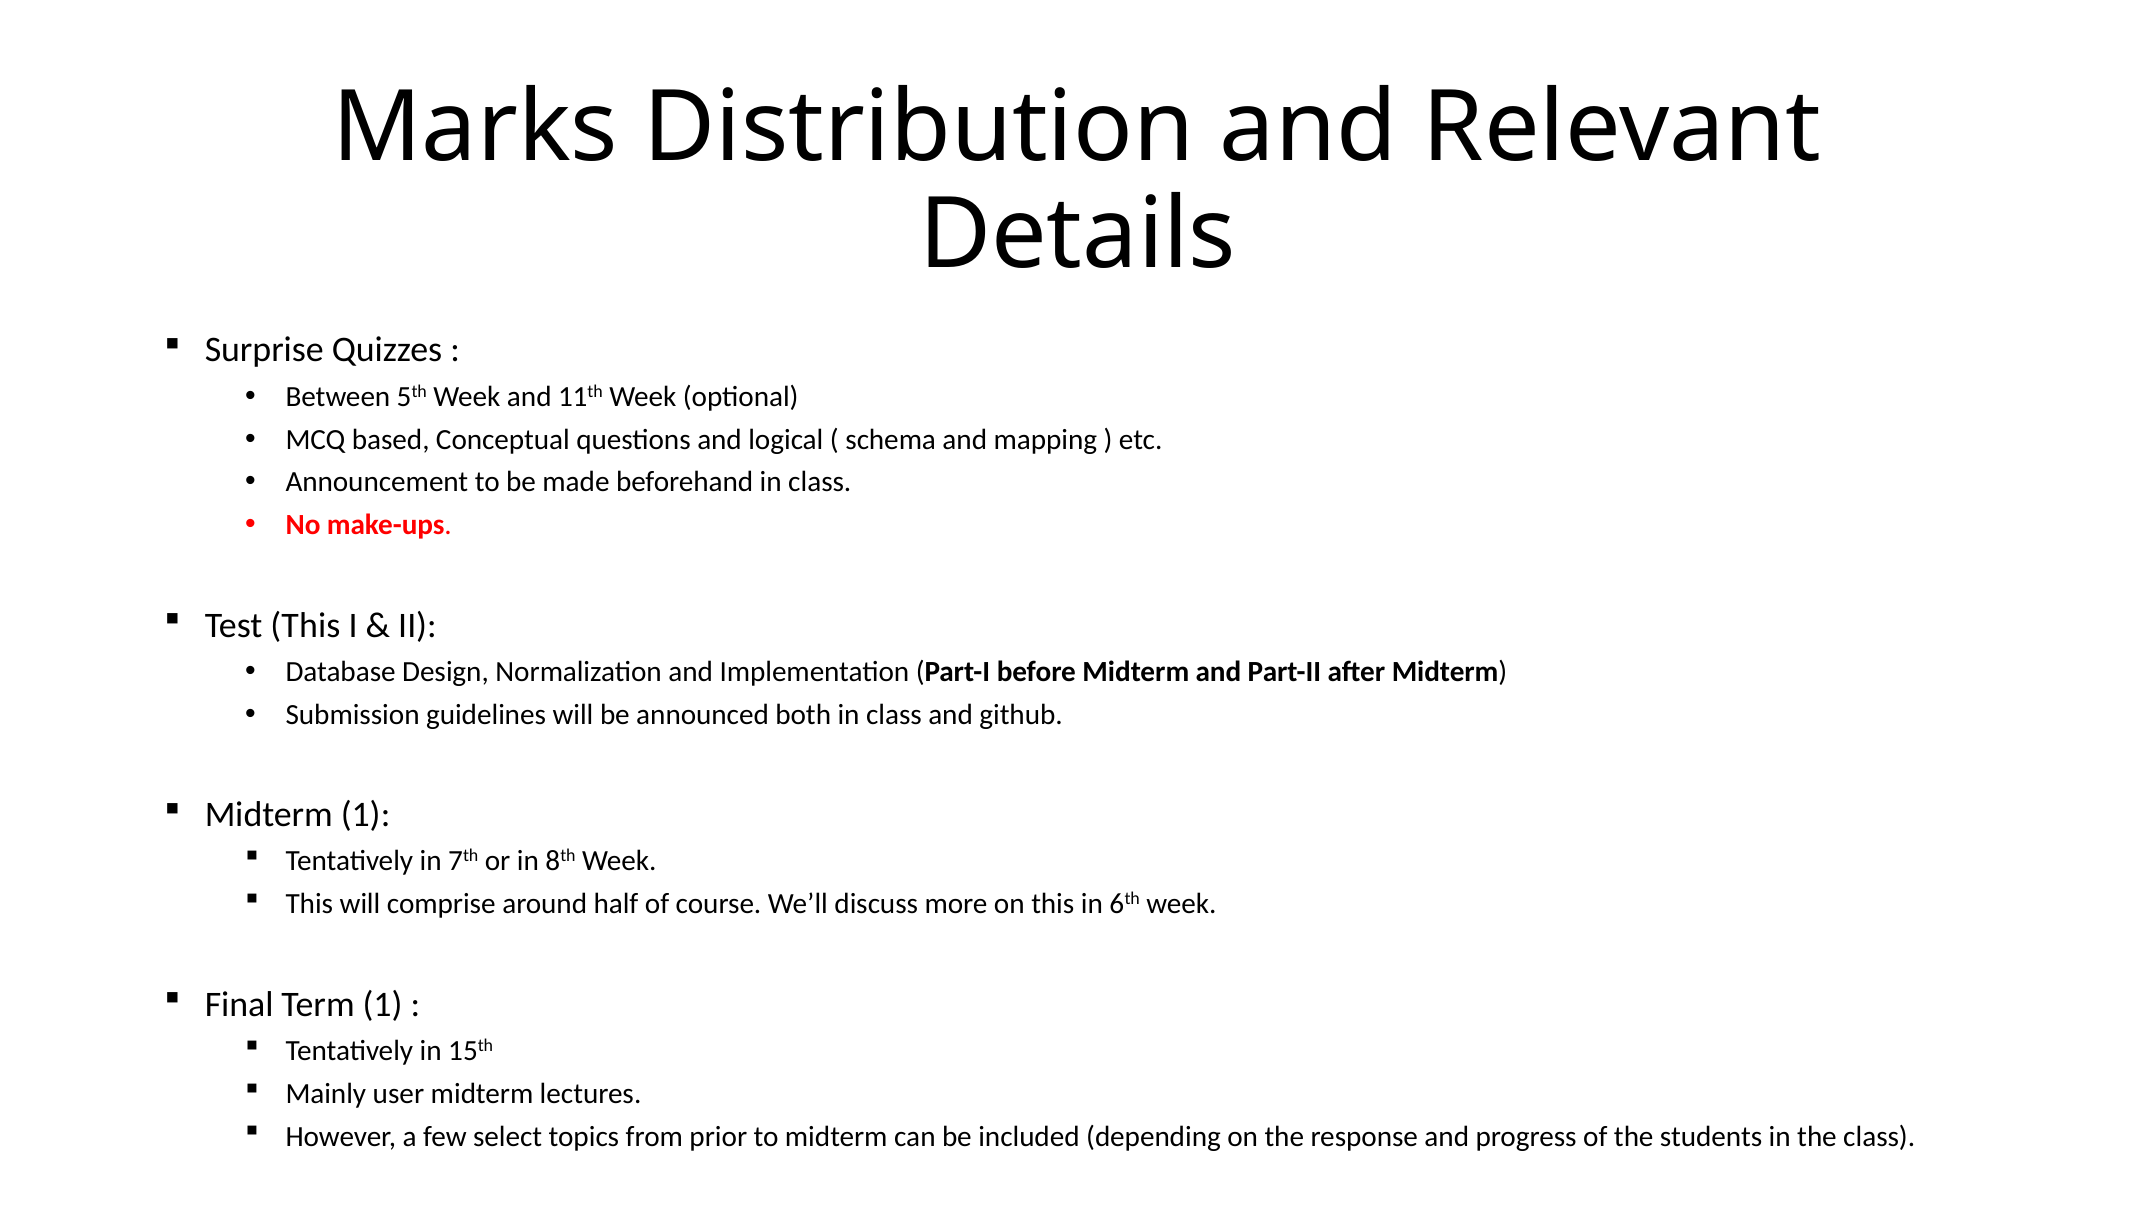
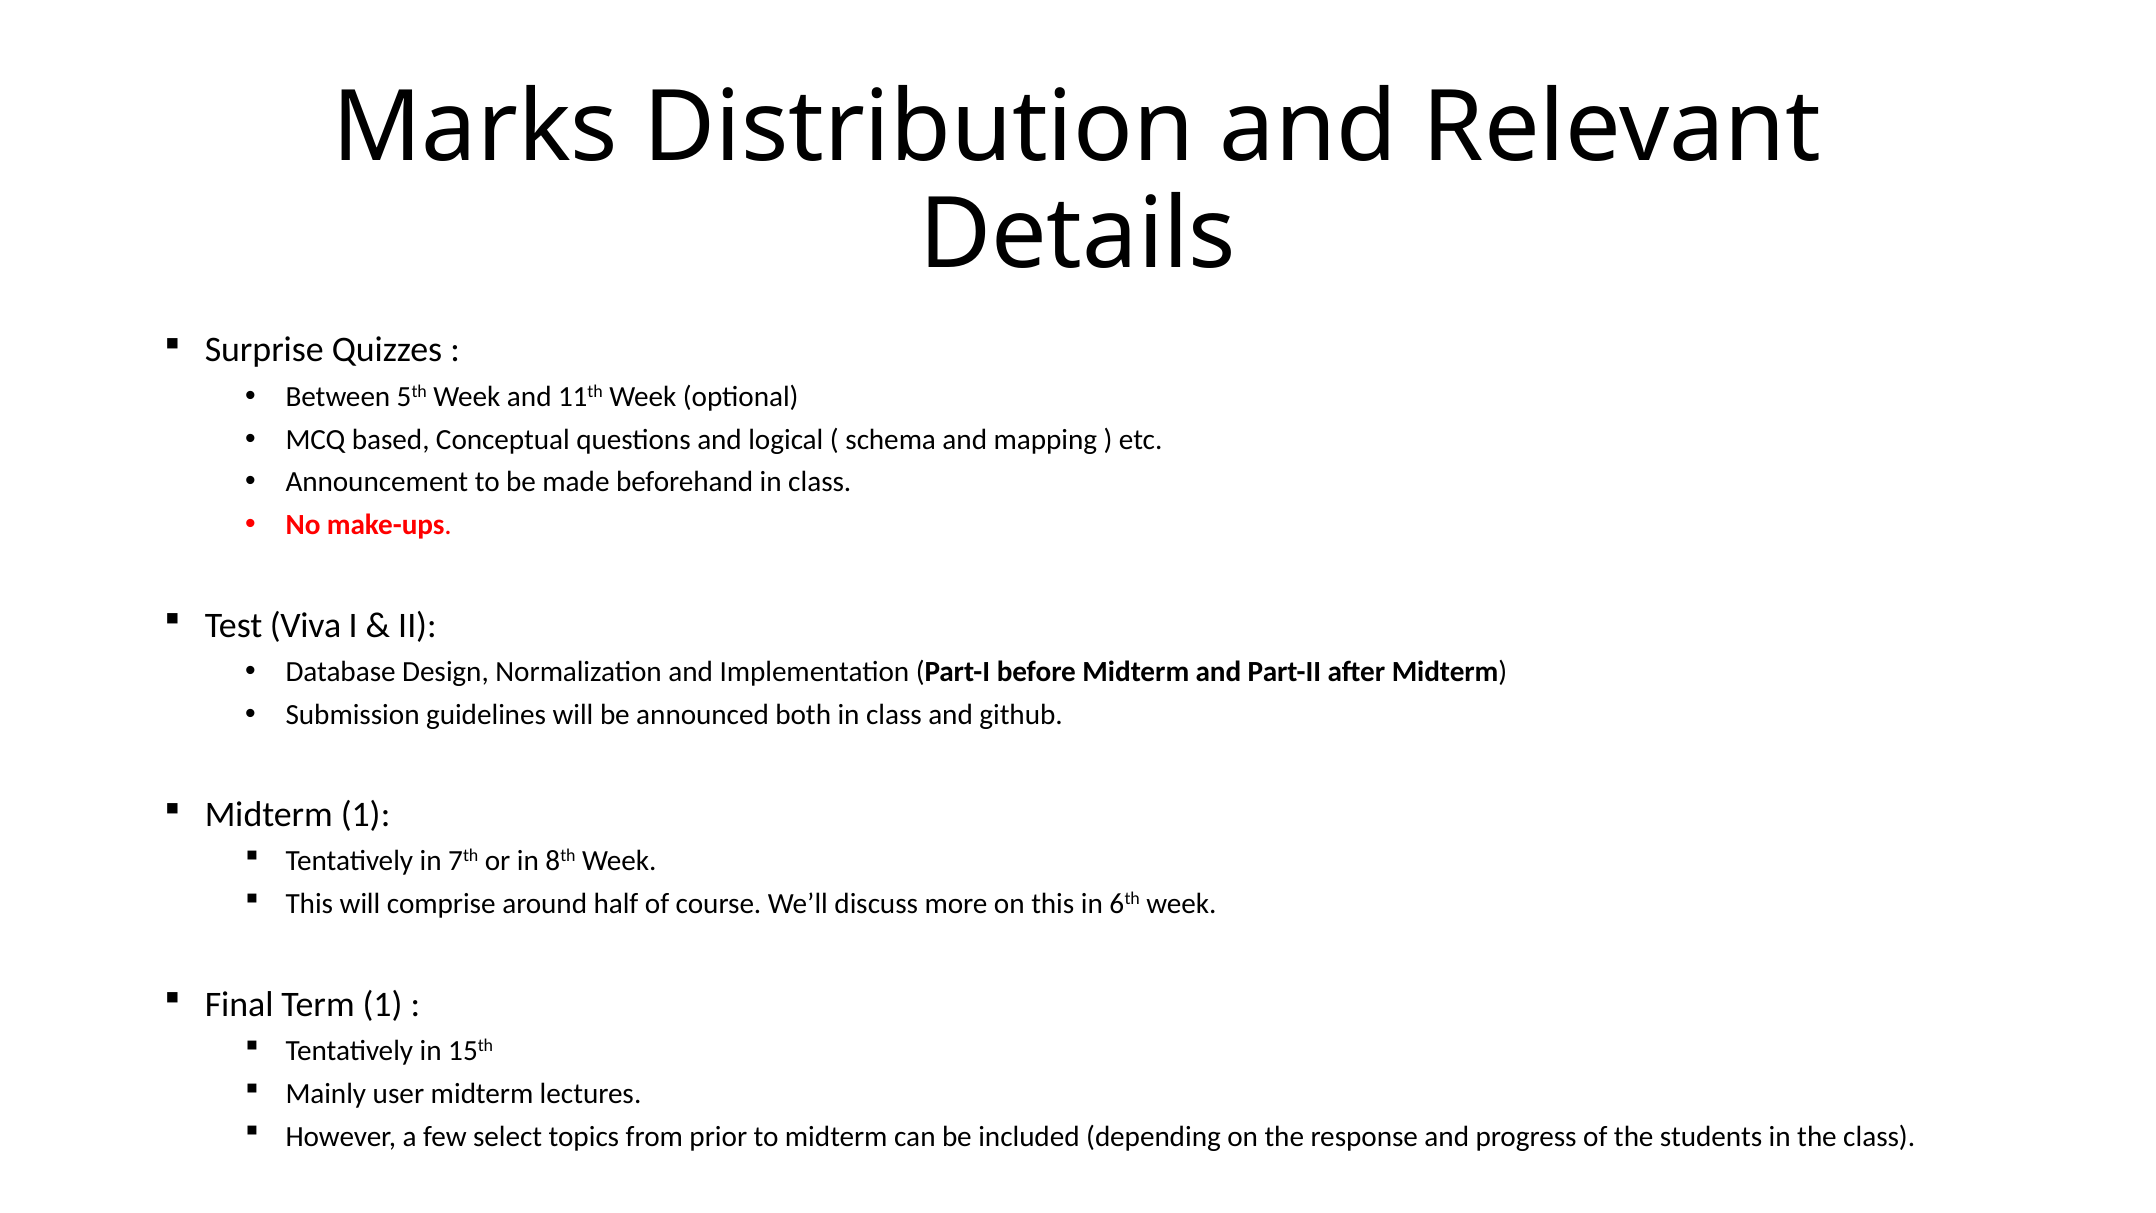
Test This: This -> Viva
